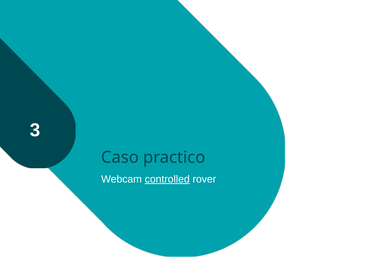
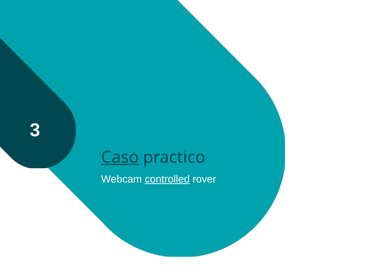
Caso underline: none -> present
